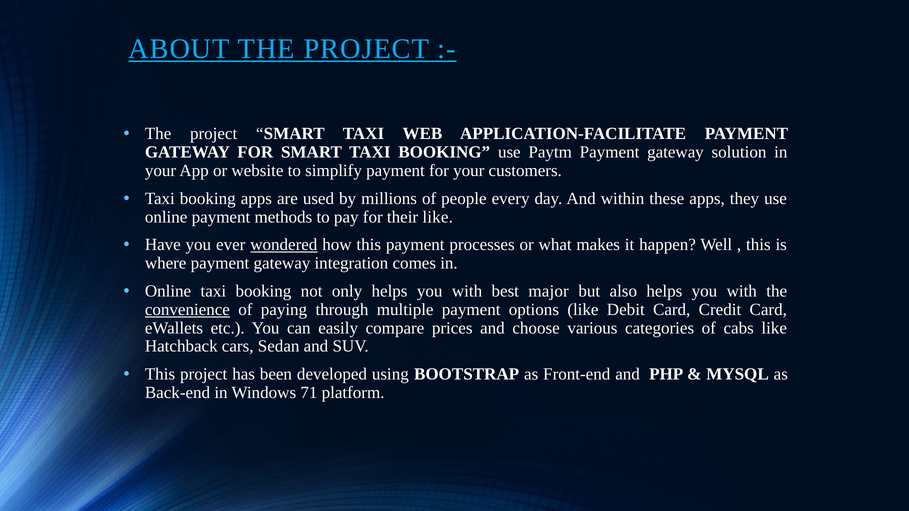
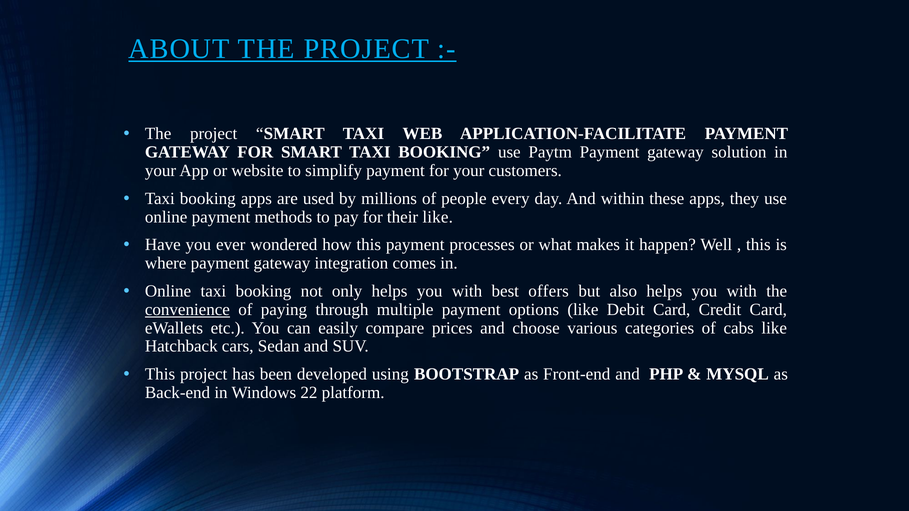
wondered underline: present -> none
major: major -> offers
71: 71 -> 22
